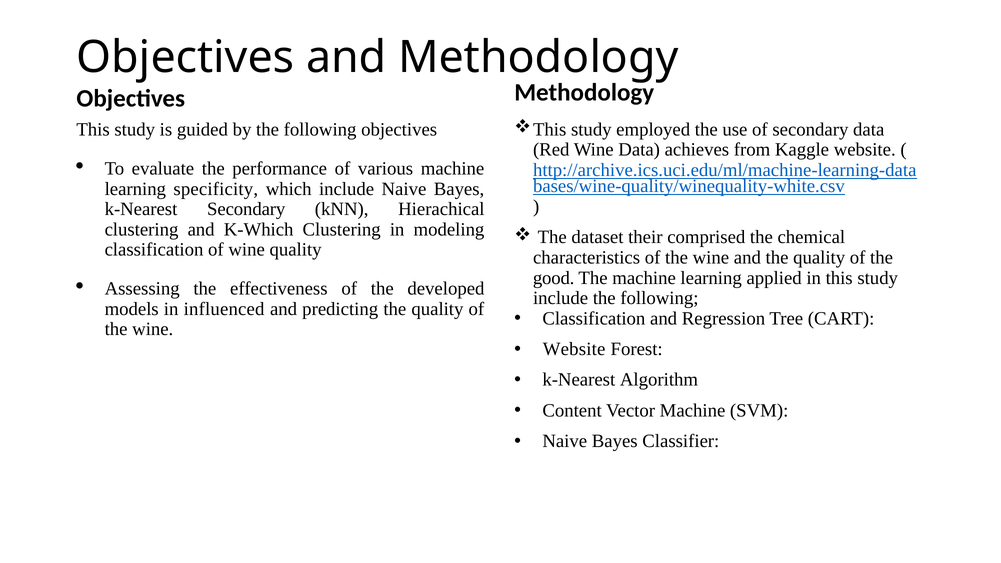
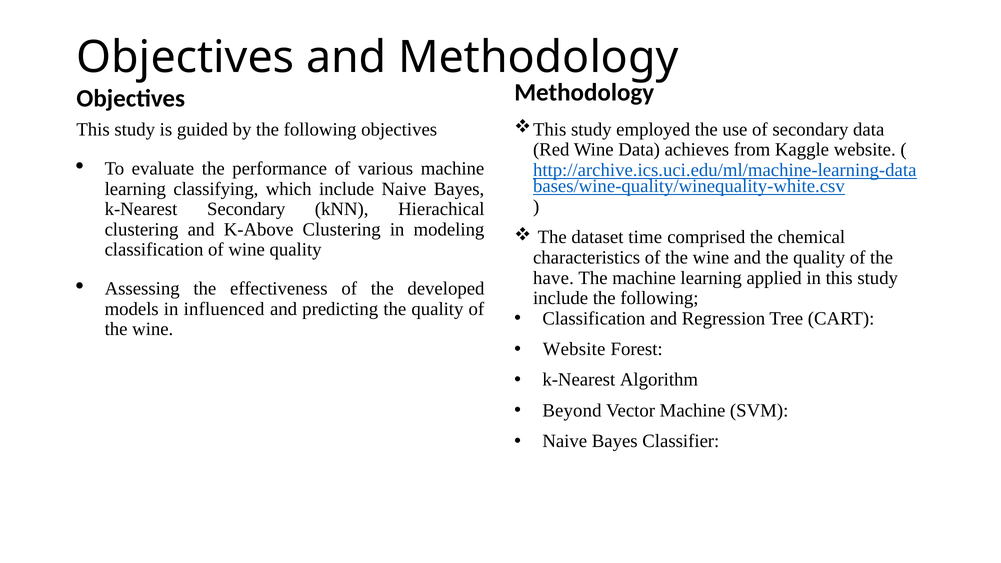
specificity: specificity -> classifying
K-Which: K-Which -> K-Above
their: their -> time
good: good -> have
Content: Content -> Beyond
